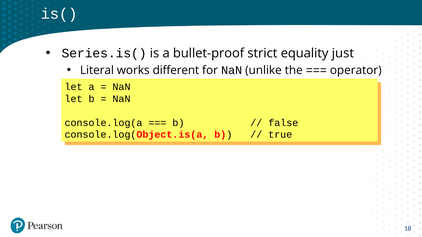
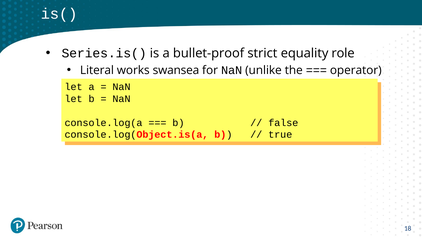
just: just -> role
different: different -> swansea
